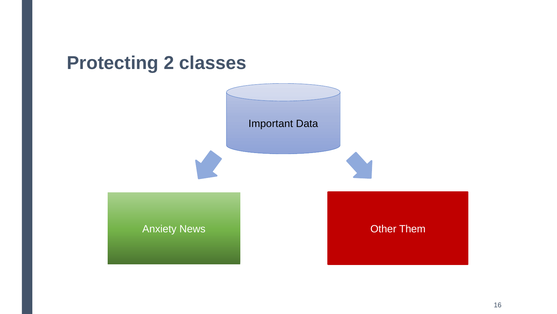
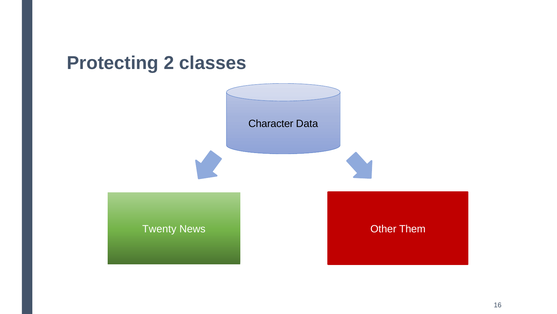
Important: Important -> Character
Anxiety: Anxiety -> Twenty
